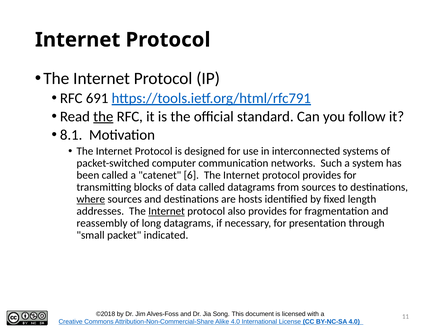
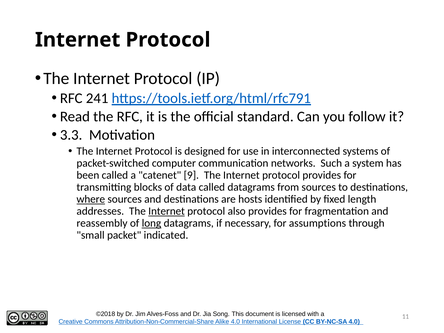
691: 691 -> 241
the at (103, 117) underline: present -> none
8.1: 8.1 -> 3.3
6: 6 -> 9
long underline: none -> present
presentation: presentation -> assumptions
